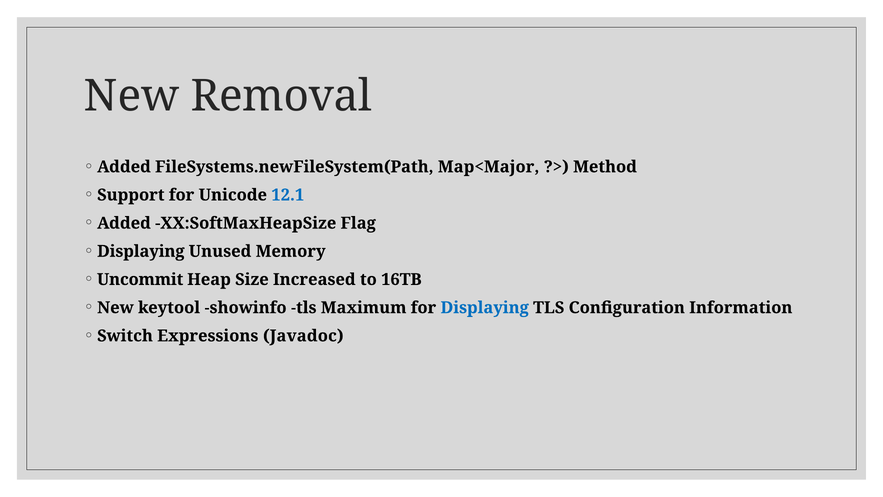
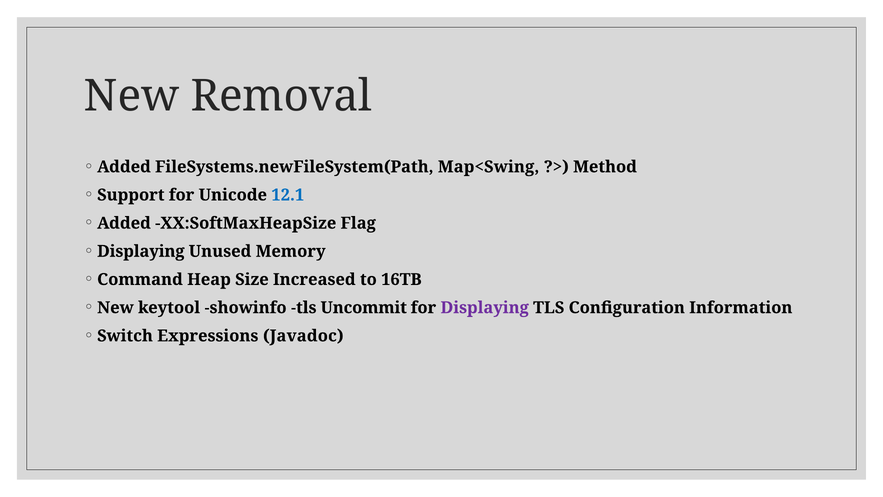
Map<Major: Map<Major -> Map<Swing
Uncommit: Uncommit -> Command
Maximum: Maximum -> Uncommit
Displaying at (485, 308) colour: blue -> purple
